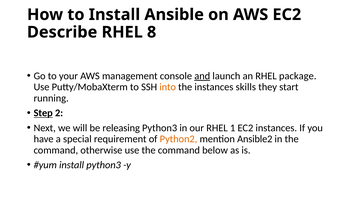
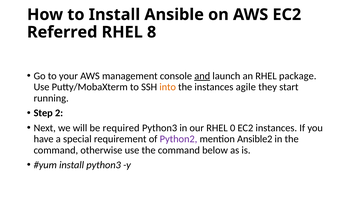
Describe: Describe -> Referred
skills: skills -> agile
Step underline: present -> none
releasing: releasing -> required
1: 1 -> 0
Python2 colour: orange -> purple
